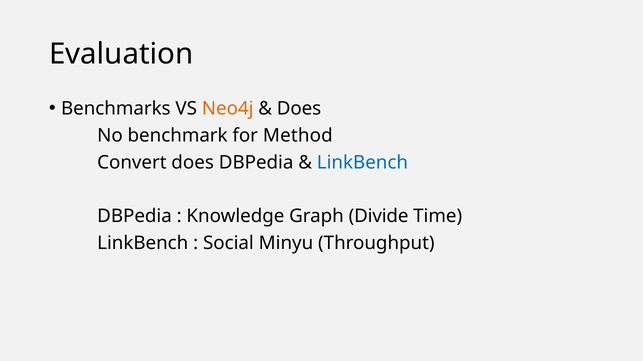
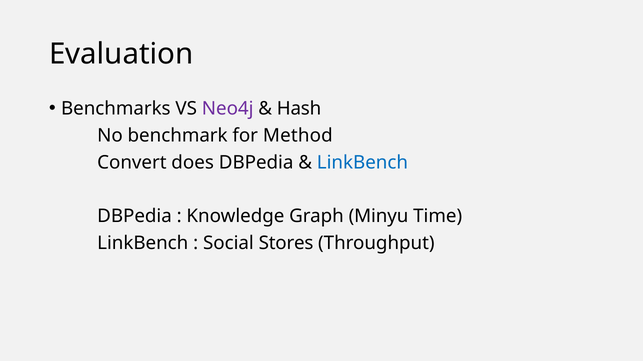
Neo4j colour: orange -> purple
Does at (299, 109): Does -> Hash
Divide: Divide -> Minyu
Minyu: Minyu -> Stores
